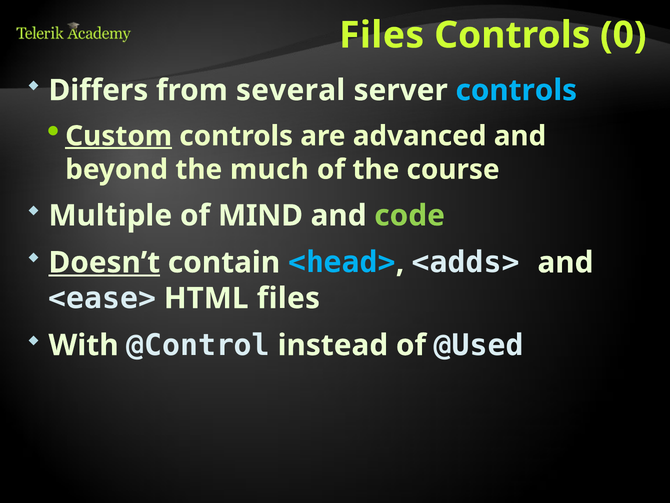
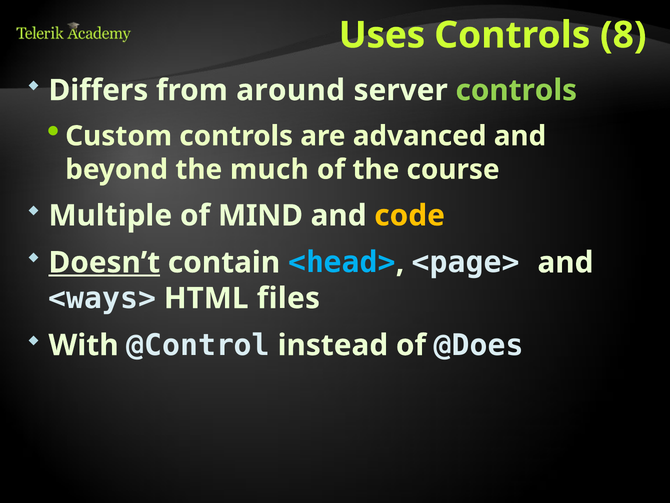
Files at (382, 35): Files -> Uses
0: 0 -> 8
several: several -> around
controls at (516, 90) colour: light blue -> light green
Custom underline: present -> none
code colour: light green -> yellow
<adds>: <adds> -> <page>
<ease>: <ease> -> <ways>
@Used: @Used -> @Does
